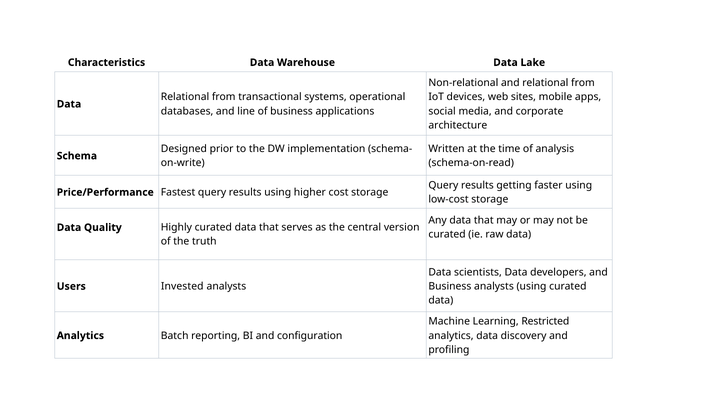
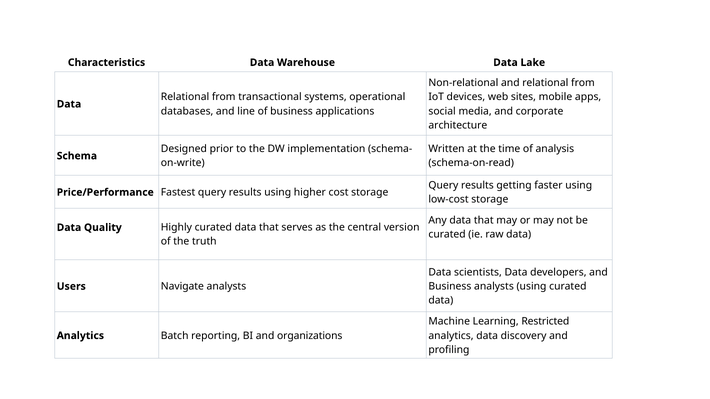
Invested: Invested -> Navigate
configuration: configuration -> organizations
